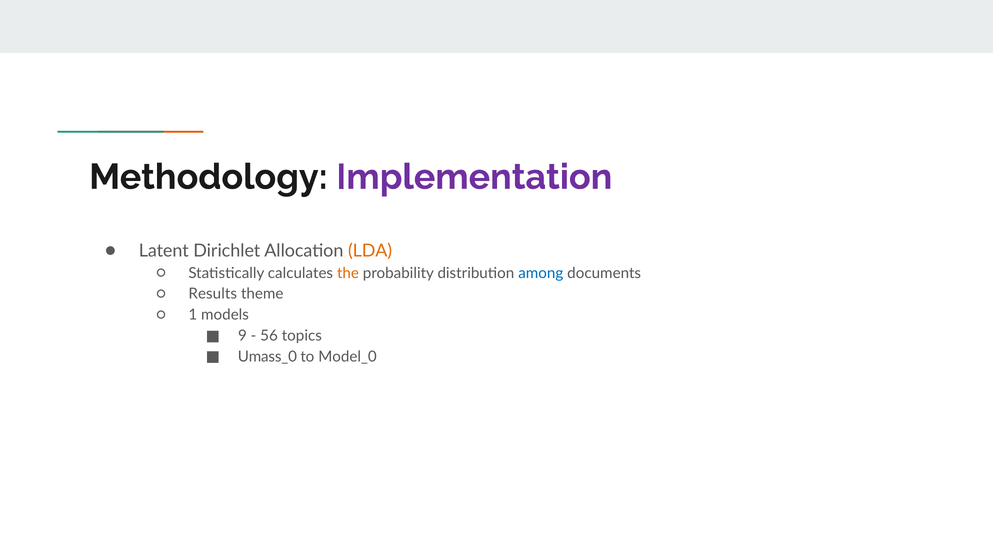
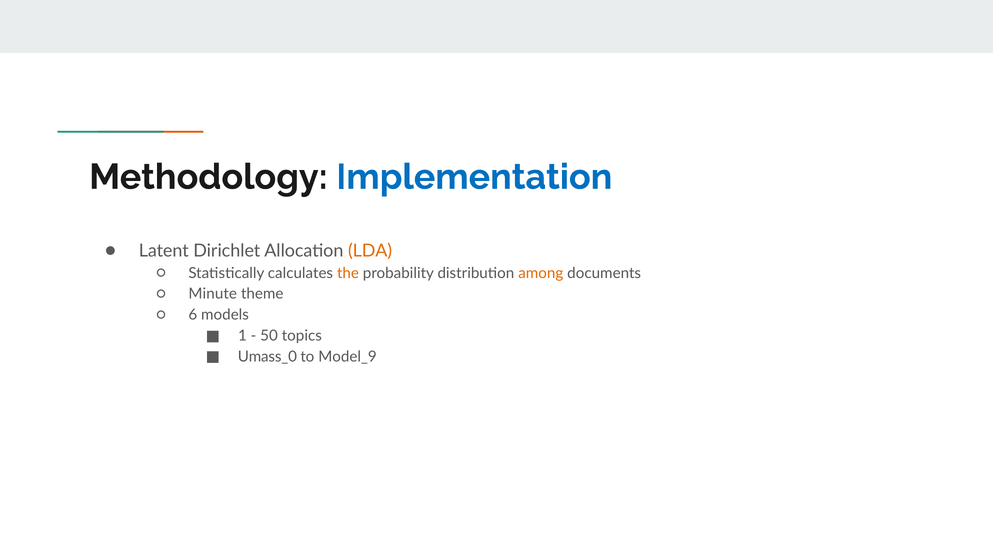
Implementation colour: purple -> blue
among colour: blue -> orange
Results: Results -> Minute
1: 1 -> 6
9: 9 -> 1
56: 56 -> 50
Model_0: Model_0 -> Model_9
